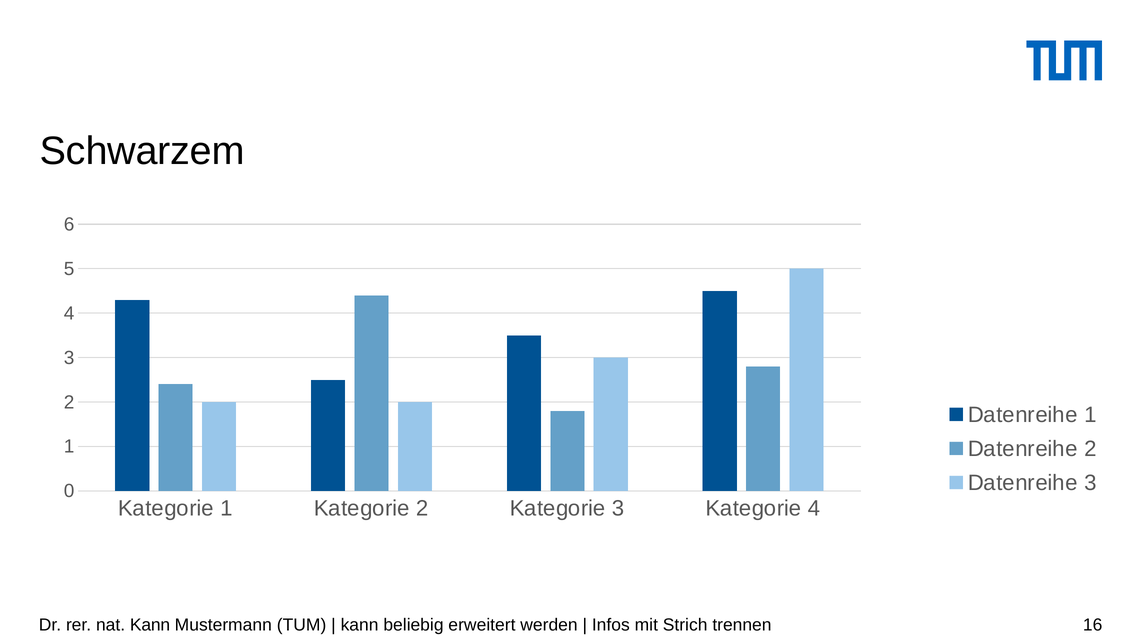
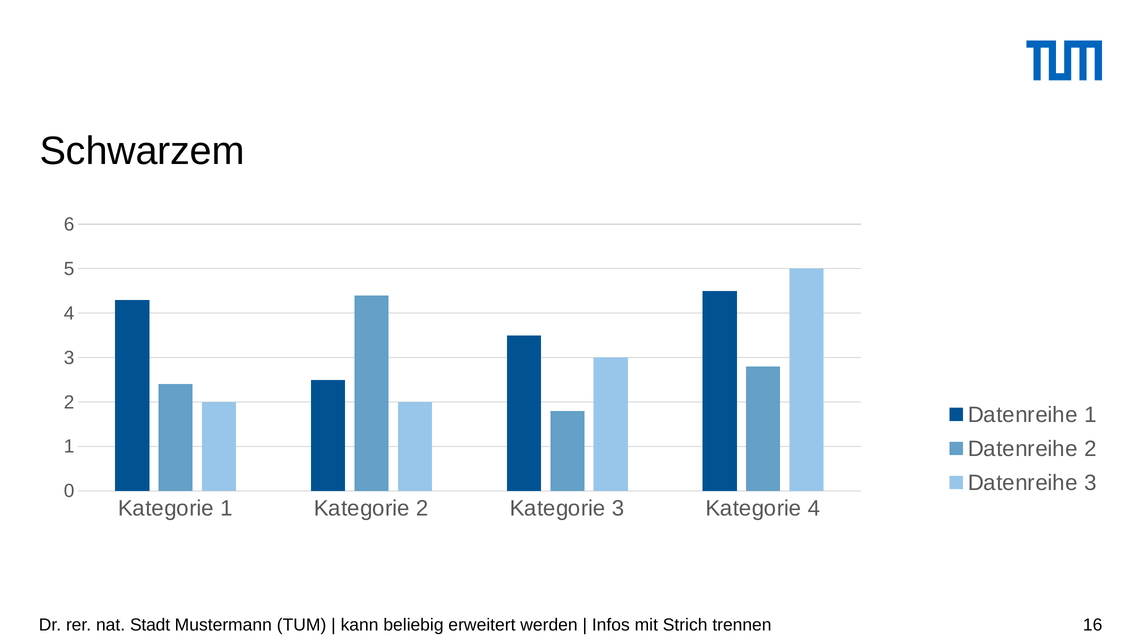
nat Kann: Kann -> Stadt
